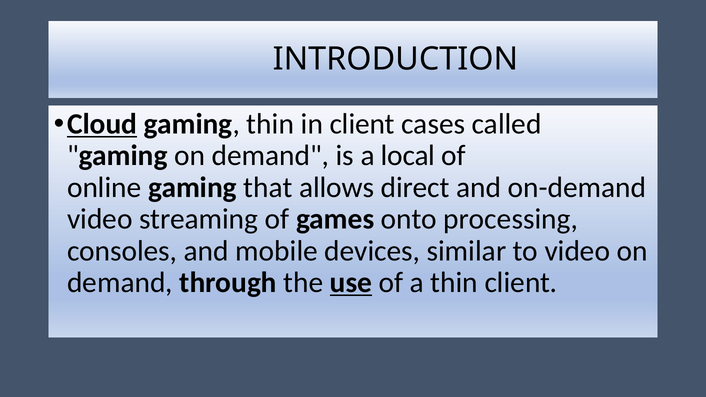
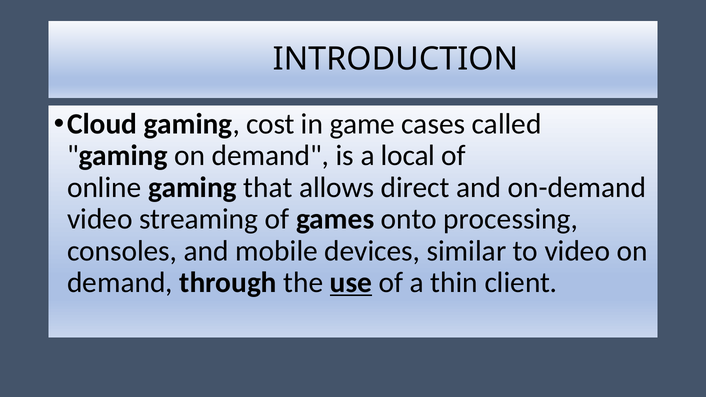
Cloud underline: present -> none
gaming thin: thin -> cost
in client: client -> game
